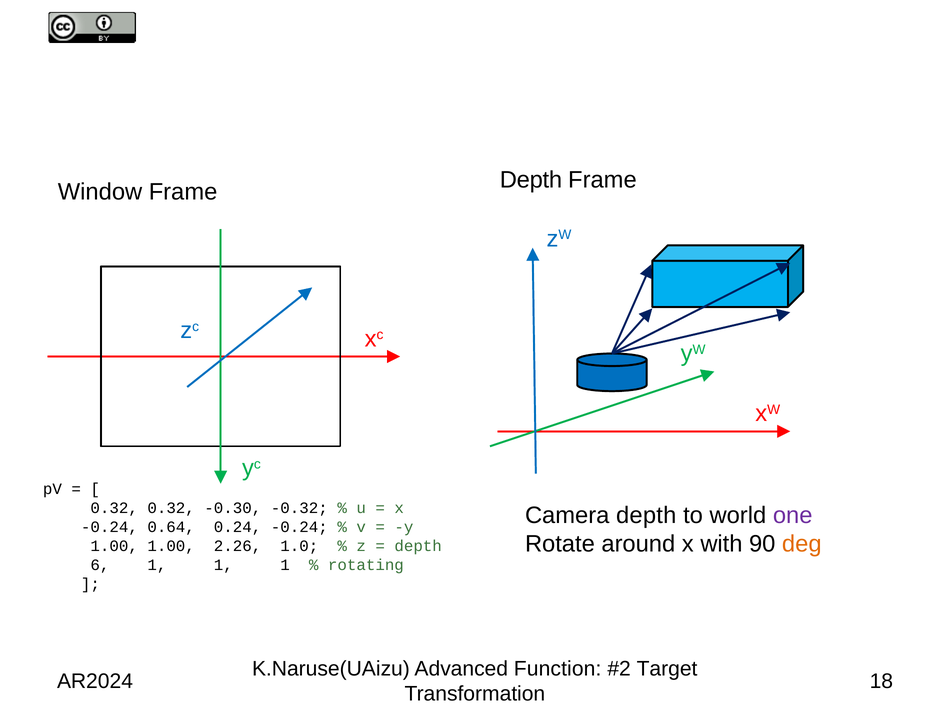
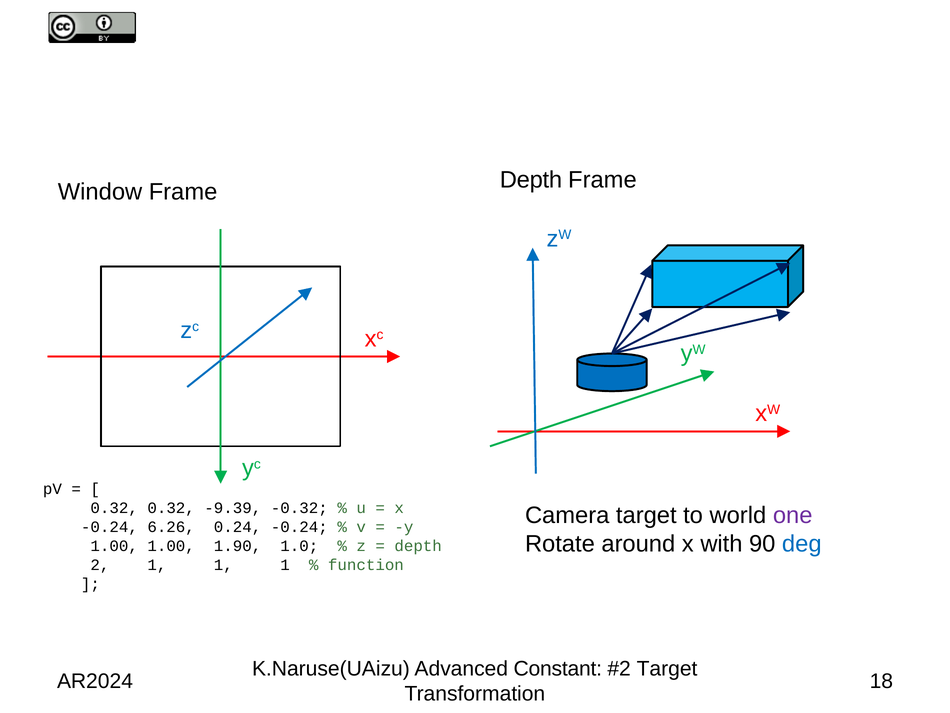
-0.30: -0.30 -> -9.39
Camera depth: depth -> target
0.64: 0.64 -> 6.26
deg colour: orange -> blue
2.26: 2.26 -> 1.90
6: 6 -> 2
rotating: rotating -> function
Function: Function -> Constant
